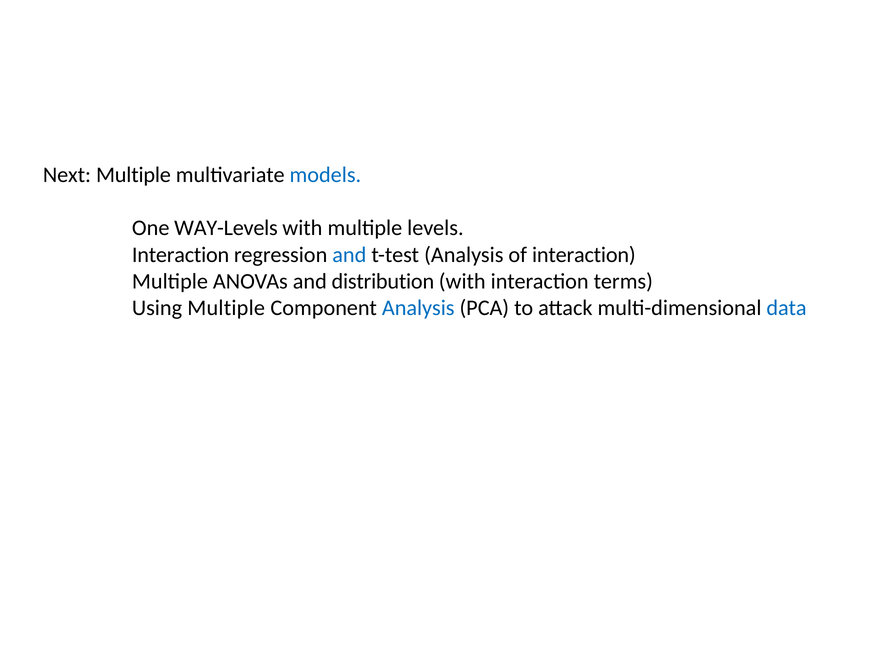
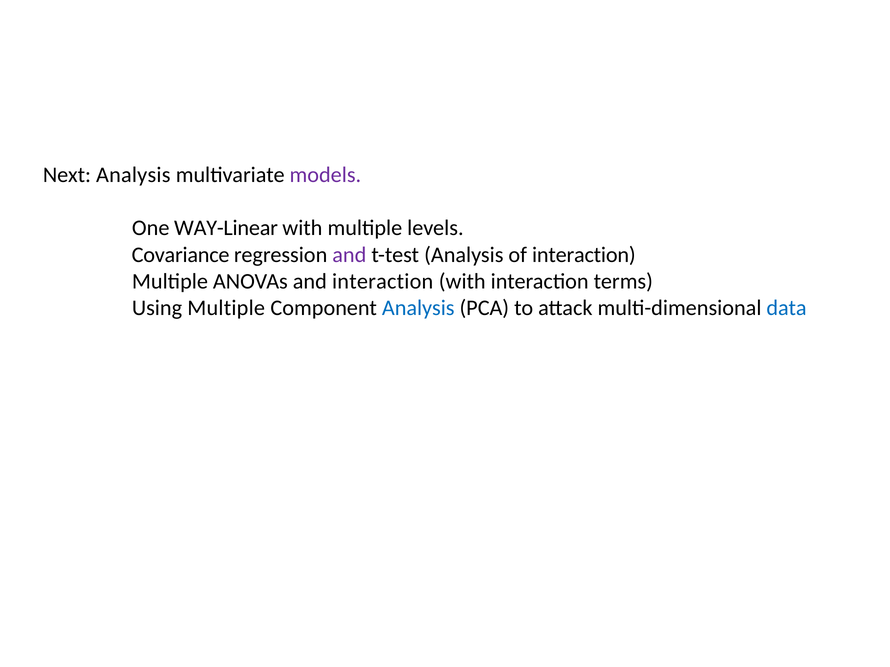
Next Multiple: Multiple -> Analysis
models colour: blue -> purple
WAY-Levels: WAY-Levels -> WAY-Linear
Interaction at (181, 255): Interaction -> Covariance
and at (349, 255) colour: blue -> purple
and distribution: distribution -> interaction
